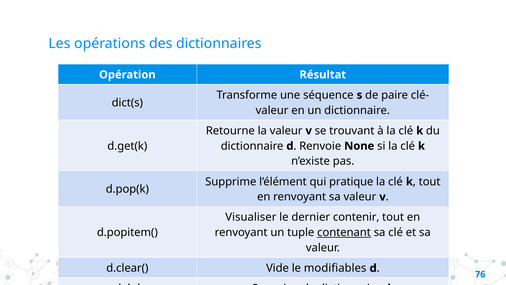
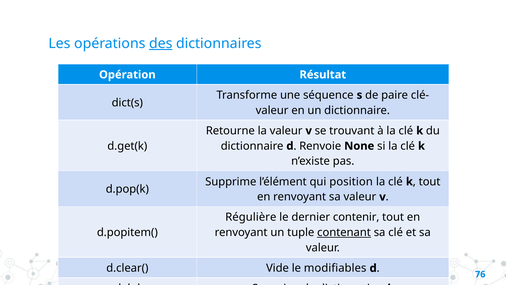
des underline: none -> present
pratique: pratique -> position
Visualiser: Visualiser -> Régulière
